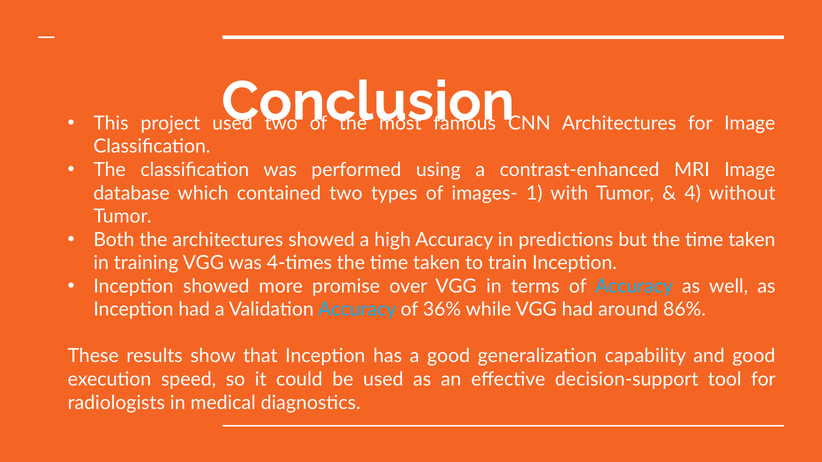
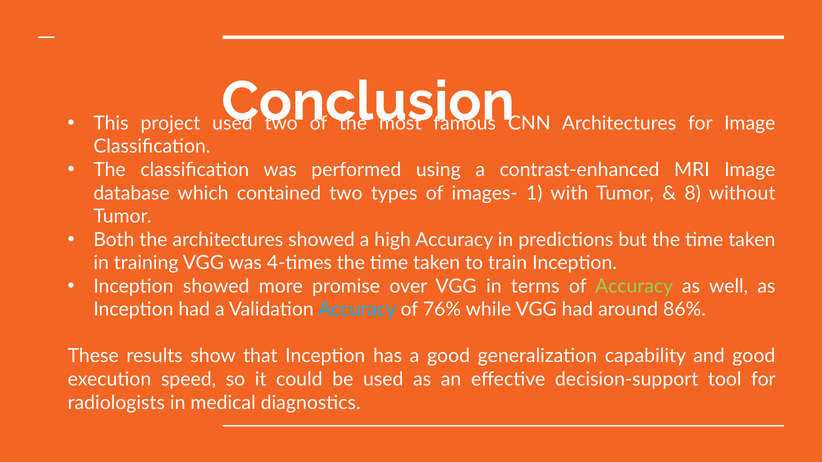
4: 4 -> 8
Accuracy at (634, 286) colour: light blue -> light green
36%: 36% -> 76%
